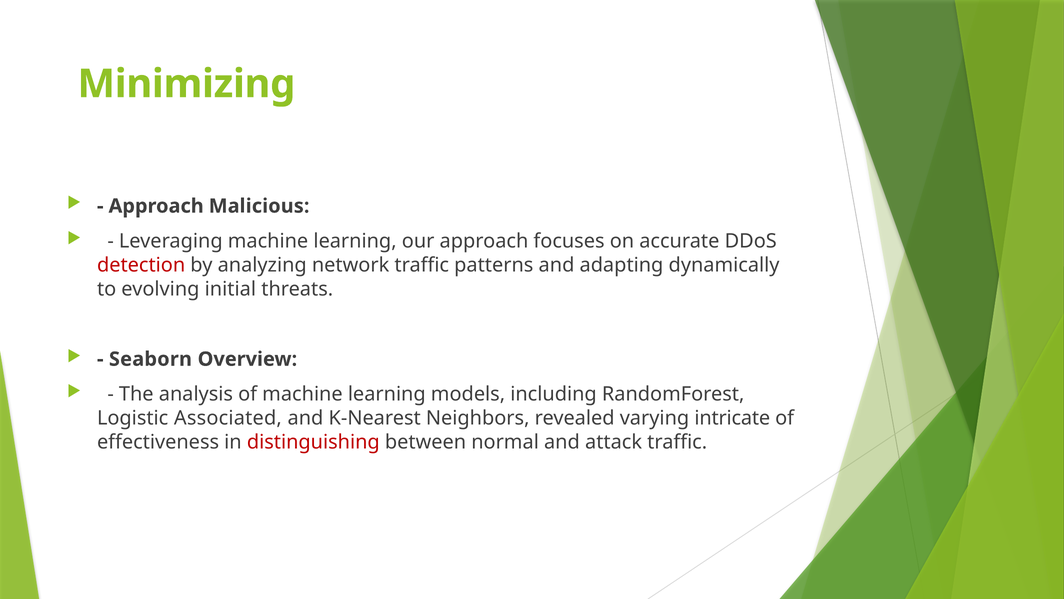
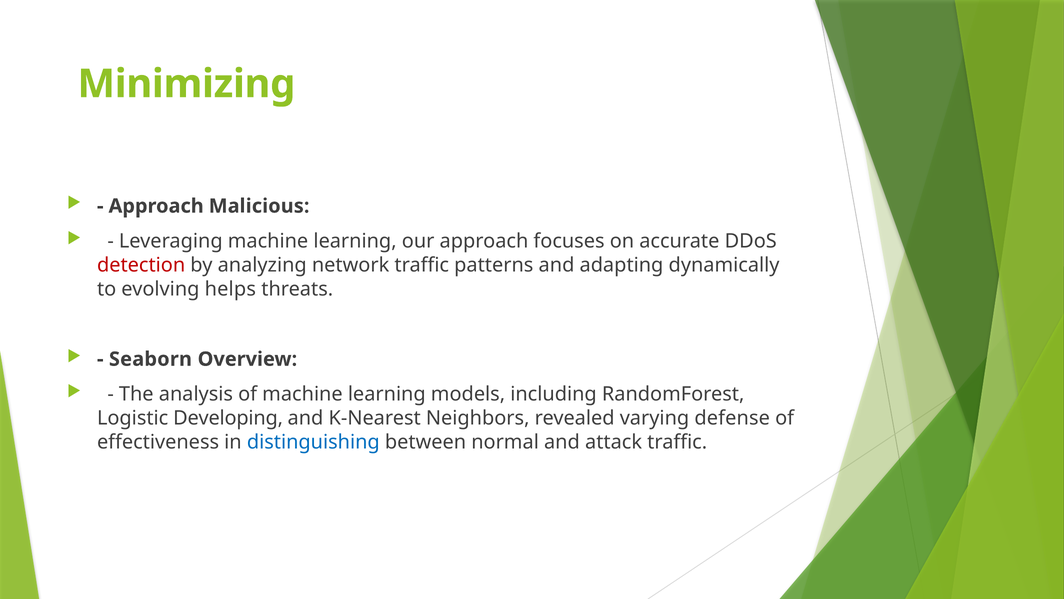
initial: initial -> helps
Associated: Associated -> Developing
intricate: intricate -> defense
distinguishing colour: red -> blue
